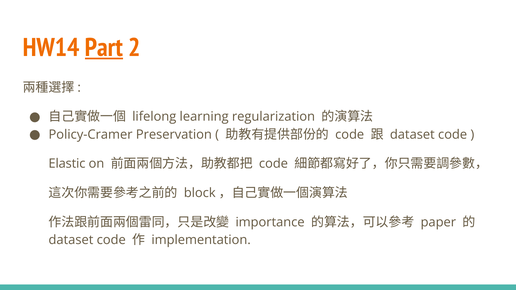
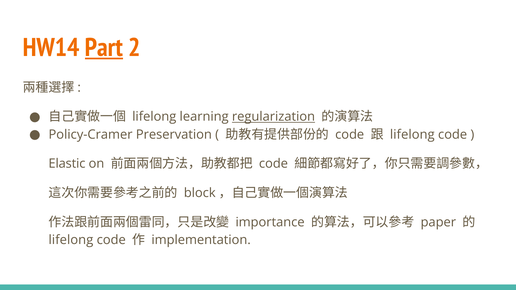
regularization underline: none -> present
dataset at (412, 135): dataset -> lifelong
dataset at (71, 240): dataset -> lifelong
